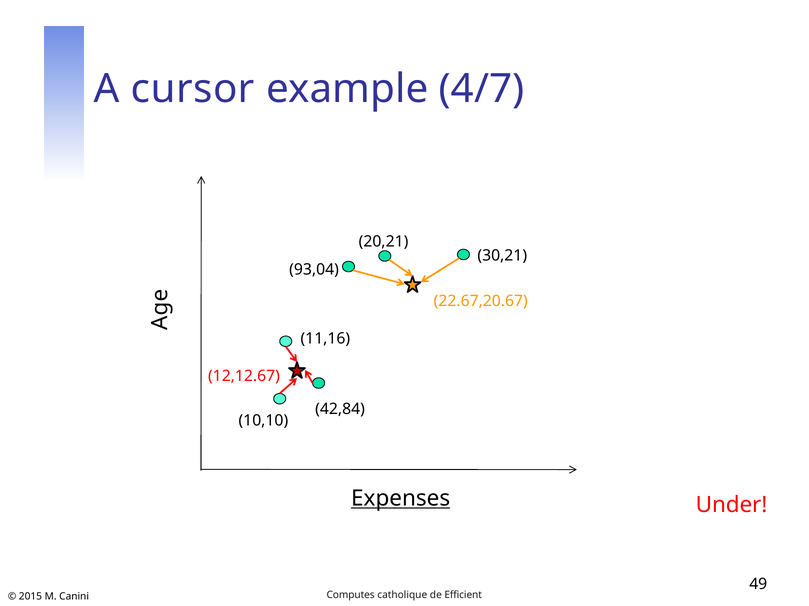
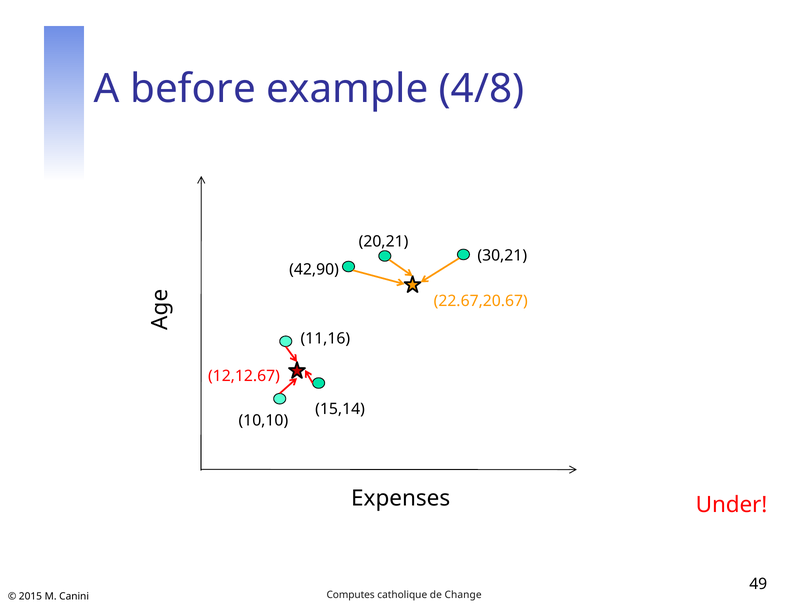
cursor: cursor -> before
4/7: 4/7 -> 4/8
93,04: 93,04 -> 42,90
42,84: 42,84 -> 15,14
Expenses underline: present -> none
Efficient: Efficient -> Change
